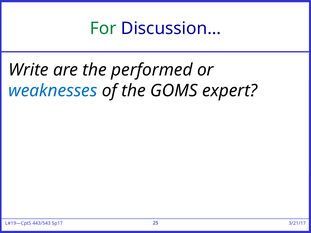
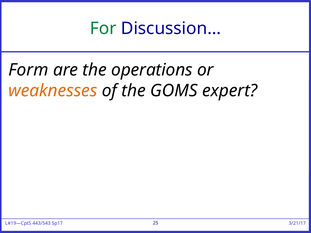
Write: Write -> Form
performed: performed -> operations
weaknesses colour: blue -> orange
